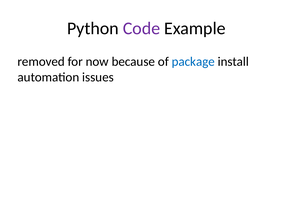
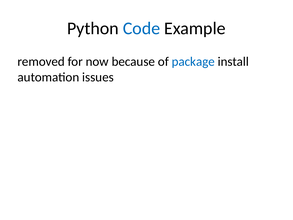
Code colour: purple -> blue
